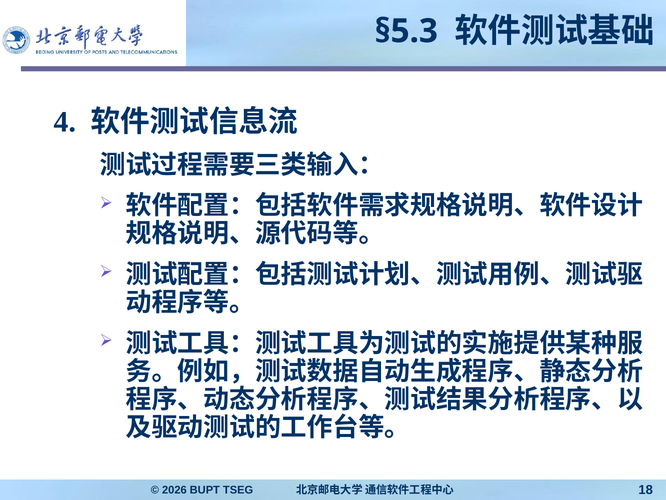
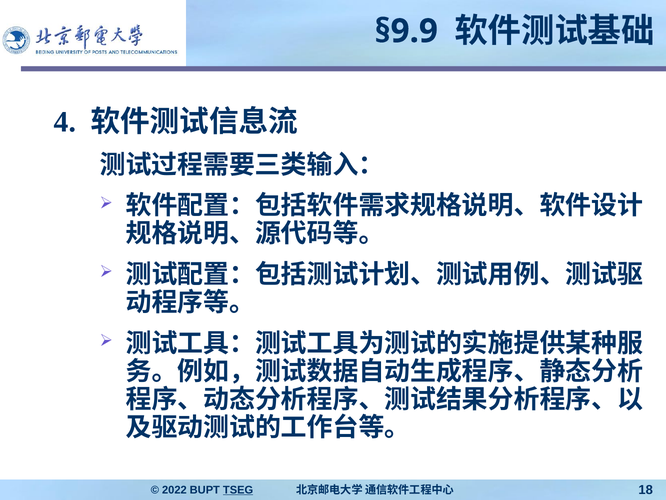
§5.3: §5.3 -> §9.9
2026: 2026 -> 2022
TSEG underline: none -> present
